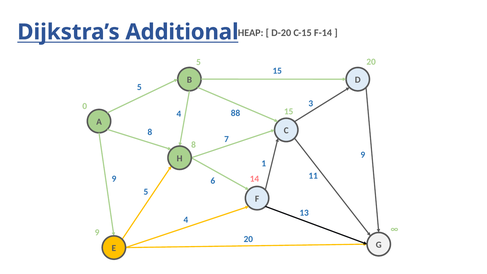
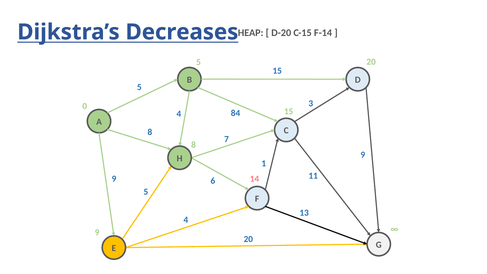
Additional: Additional -> Decreases
88: 88 -> 84
